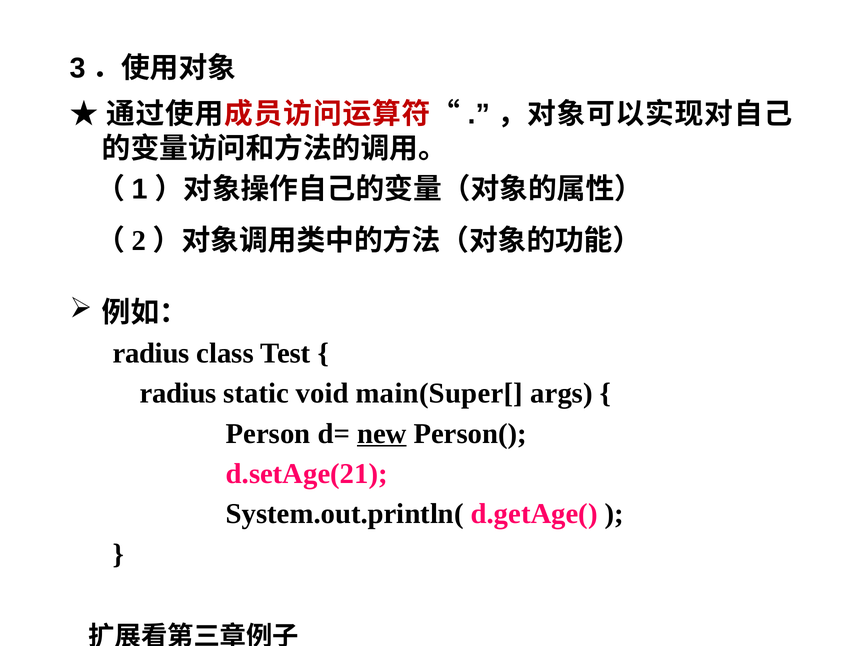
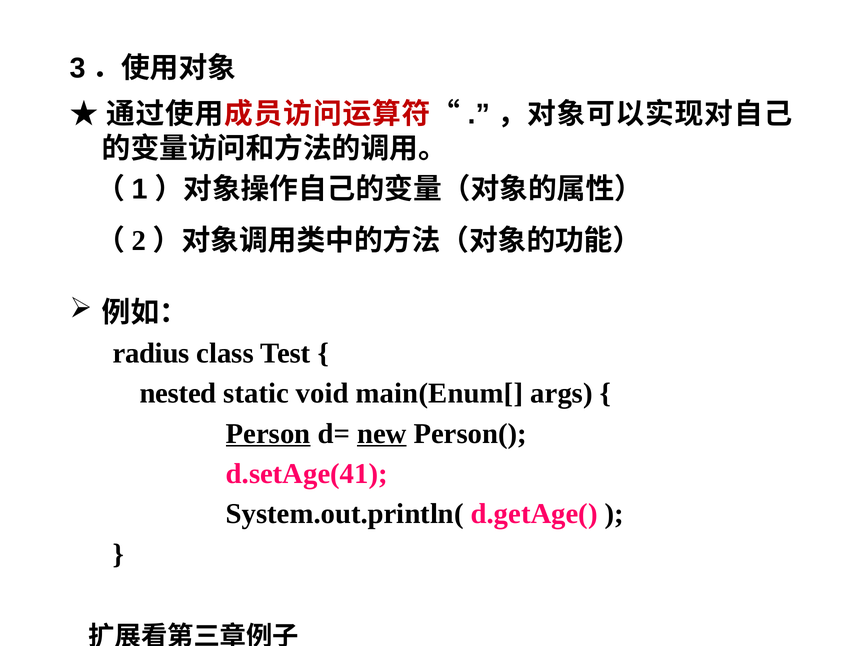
radius at (178, 394): radius -> nested
main(Super[: main(Super[ -> main(Enum[
Person underline: none -> present
d.setAge(21: d.setAge(21 -> d.setAge(41
